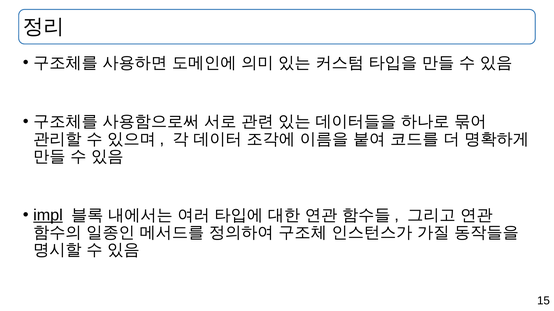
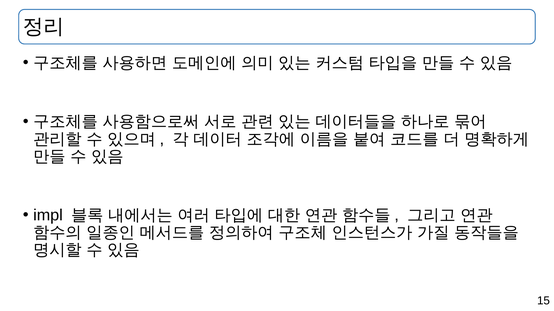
impl underline: present -> none
